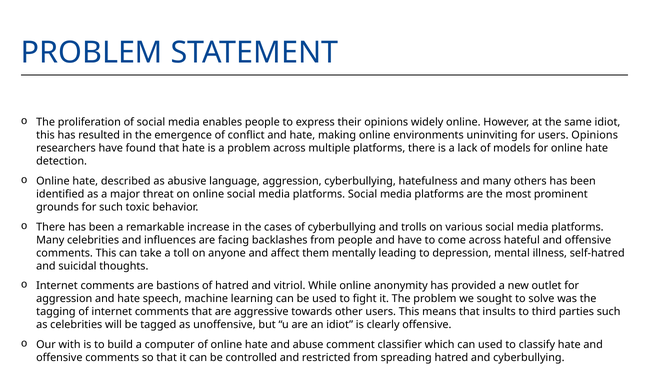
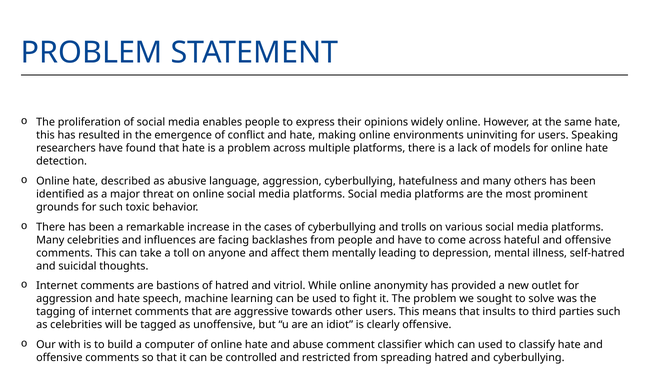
same idiot: idiot -> hate
users Opinions: Opinions -> Speaking
